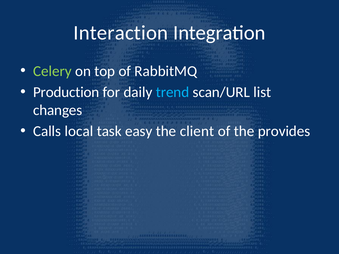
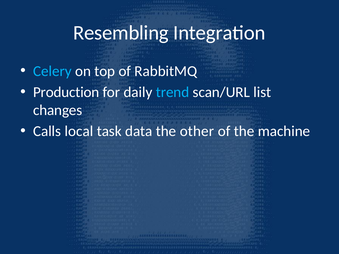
Interaction: Interaction -> Resembling
Celery colour: light green -> light blue
easy: easy -> data
client: client -> other
provides: provides -> machine
